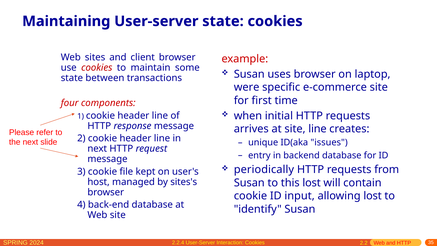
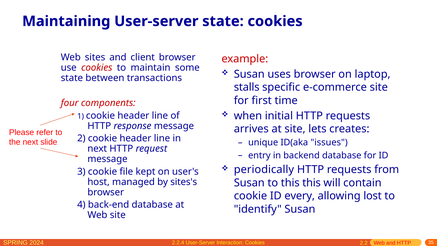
were: were -> stalls
site line: line -> lets
this lost: lost -> this
input: input -> every
